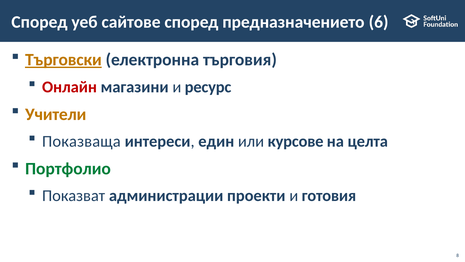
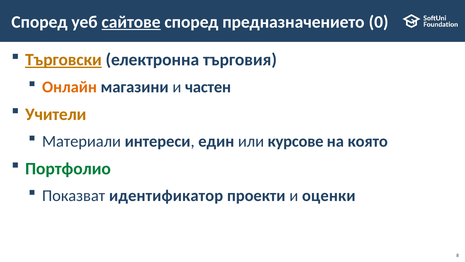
сайтове underline: none -> present
6: 6 -> 0
Онлайн colour: red -> orange
ресурс: ресурс -> частен
Показваща: Показваща -> Материали
целта: целта -> която
администрации: администрации -> идентификатор
готовия: готовия -> оценки
